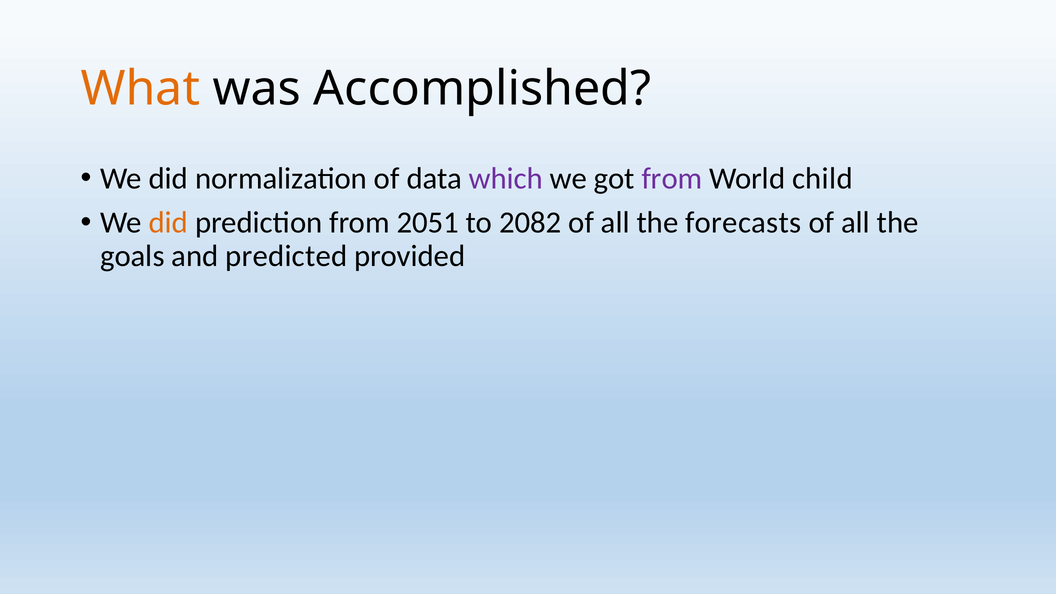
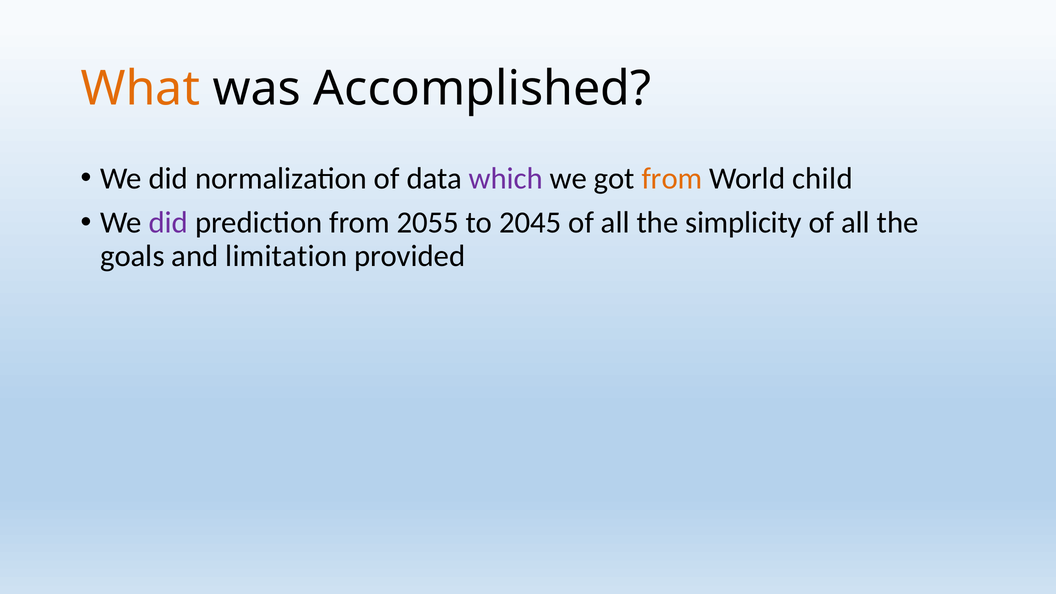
from at (672, 179) colour: purple -> orange
did at (168, 223) colour: orange -> purple
2051: 2051 -> 2055
2082: 2082 -> 2045
forecasts: forecasts -> simplicity
predicted: predicted -> limitation
